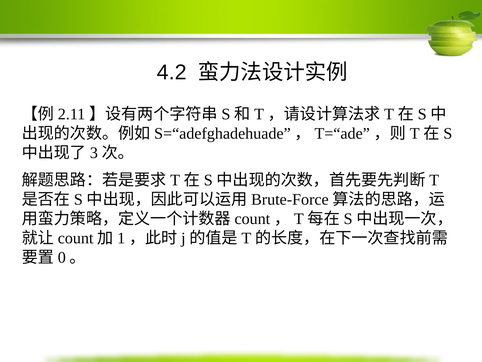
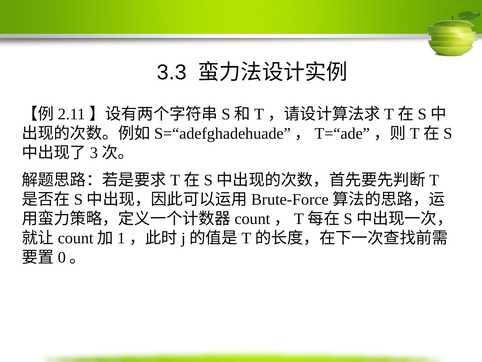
4.2: 4.2 -> 3.3
